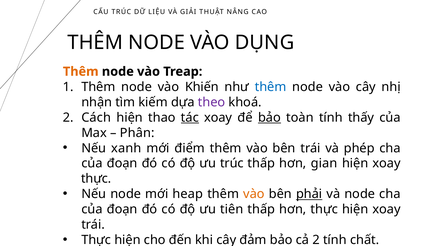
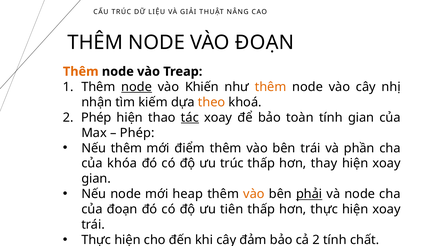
VÀO DỤNG: DỤNG -> ĐOẠN
node at (137, 87) underline: none -> present
thêm at (271, 87) colour: blue -> orange
theo colour: purple -> orange
2 Cách: Cách -> Phép
bảo at (270, 118) underline: present -> none
tính thấy: thấy -> gian
Phân at (137, 133): Phân -> Phép
Nếu xanh: xanh -> thêm
phép: phép -> phần
đoạn at (122, 164): đoạn -> khóa
gian: gian -> thay
thực at (96, 179): thực -> gian
